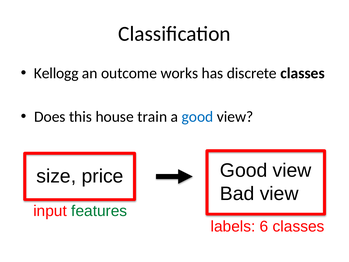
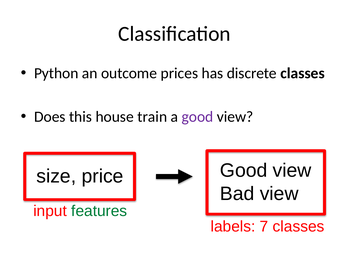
Kellogg: Kellogg -> Python
works: works -> prices
good at (198, 117) colour: blue -> purple
6: 6 -> 7
